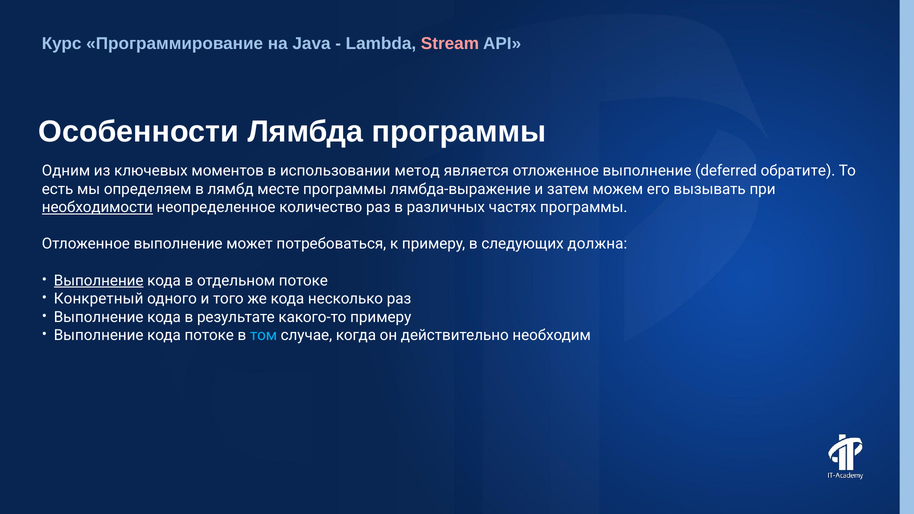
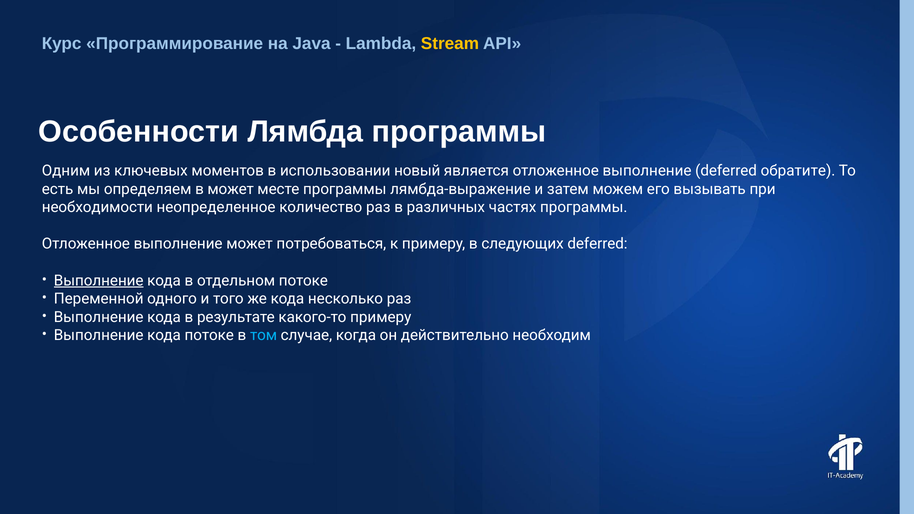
Stream colour: pink -> yellow
метод: метод -> новый
в лямбд: лямбд -> может
необходимости underline: present -> none
следующих должна: должна -> deferred
Конкретный: Конкретный -> Переменной
